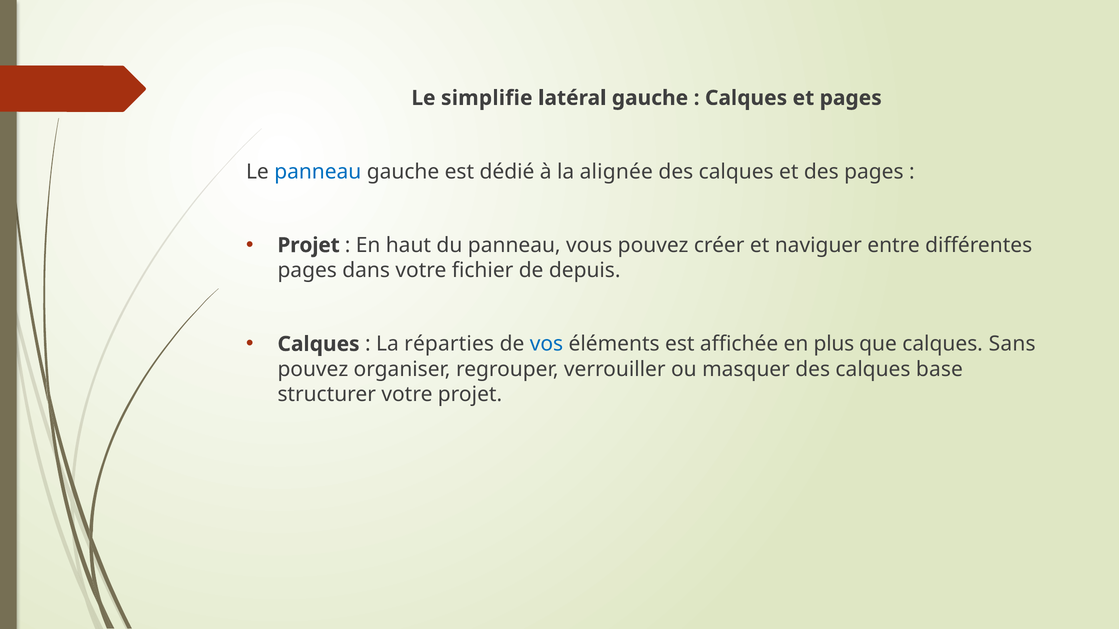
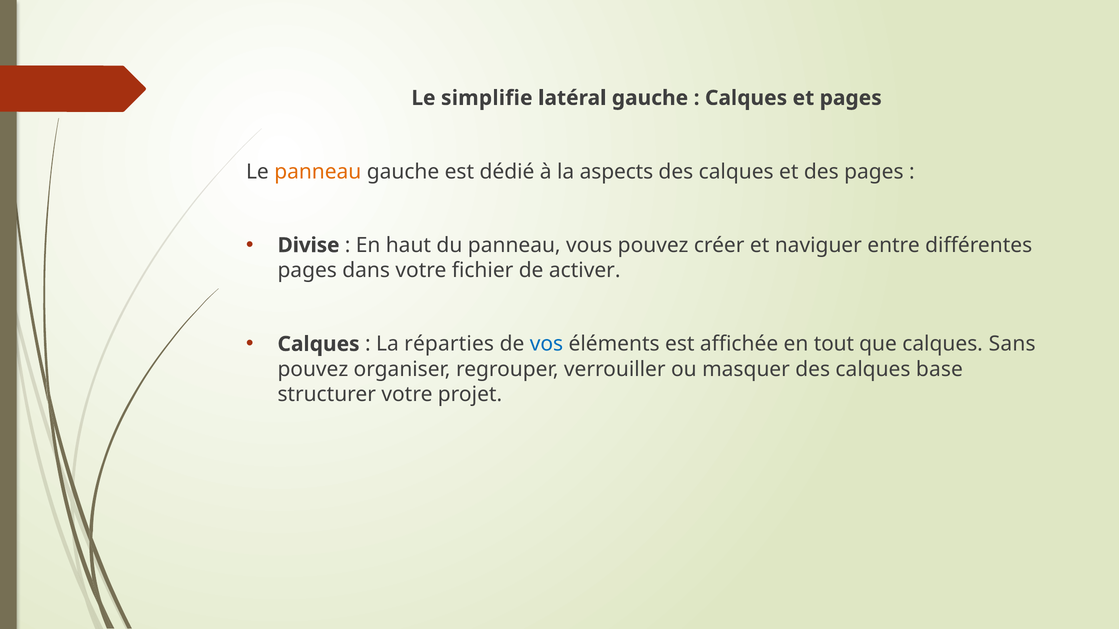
panneau at (318, 172) colour: blue -> orange
alignée: alignée -> aspects
Projet at (309, 245): Projet -> Divise
depuis: depuis -> activer
plus: plus -> tout
